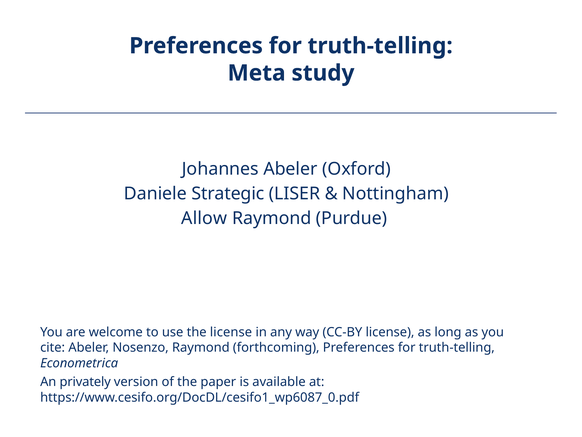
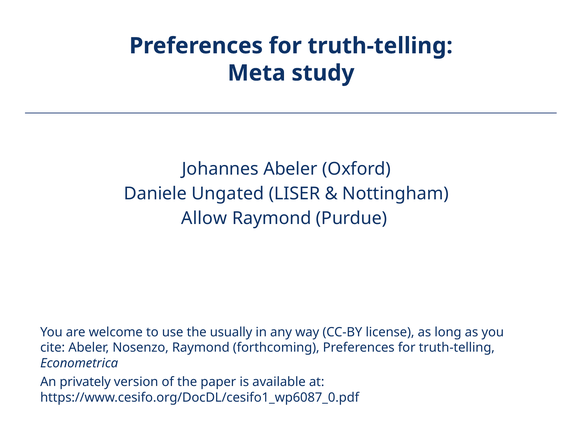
Strategic: Strategic -> Ungated
the license: license -> usually
